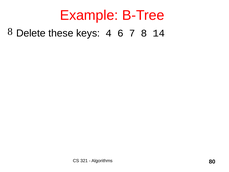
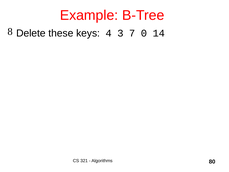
6: 6 -> 3
8: 8 -> 0
